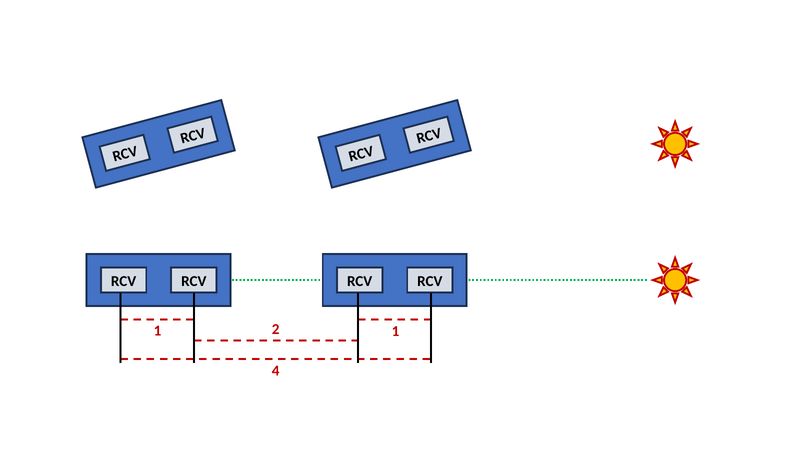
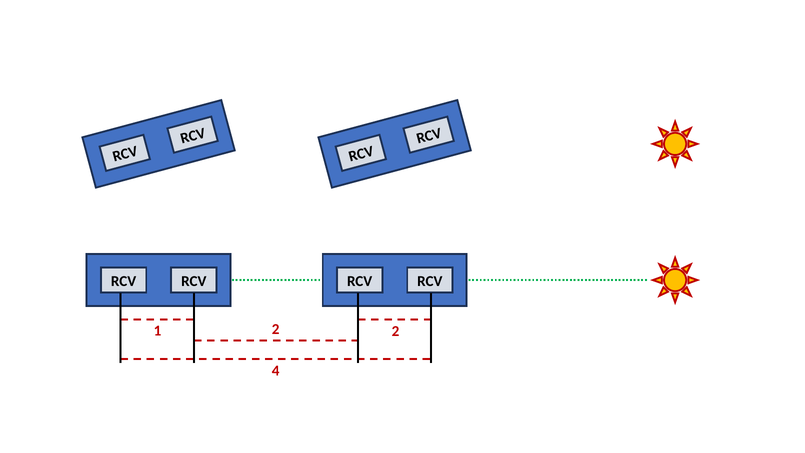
1 1: 1 -> 2
